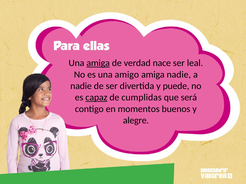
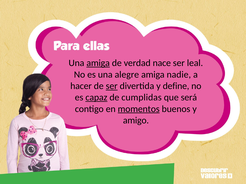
amigo: amigo -> alegre
nadie at (81, 86): nadie -> hacer
ser at (112, 86) underline: none -> present
puede: puede -> define
momentos underline: none -> present
alegre: alegre -> amigo
